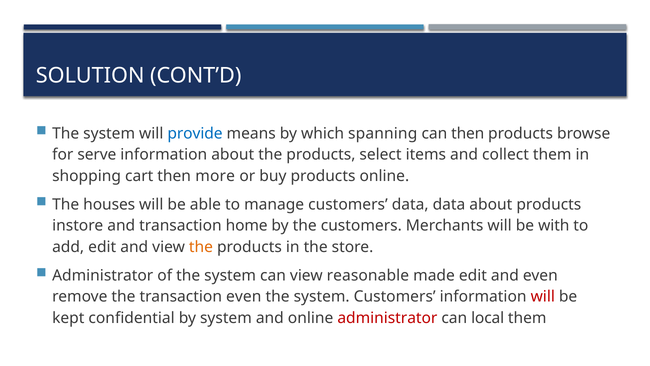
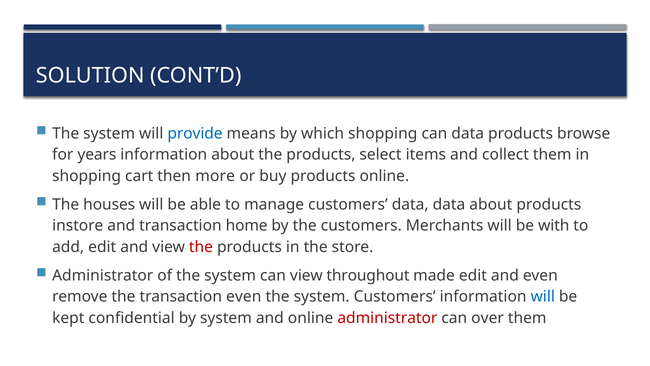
which spanning: spanning -> shopping
can then: then -> data
serve: serve -> years
the at (201, 247) colour: orange -> red
reasonable: reasonable -> throughout
will at (543, 296) colour: red -> blue
local: local -> over
